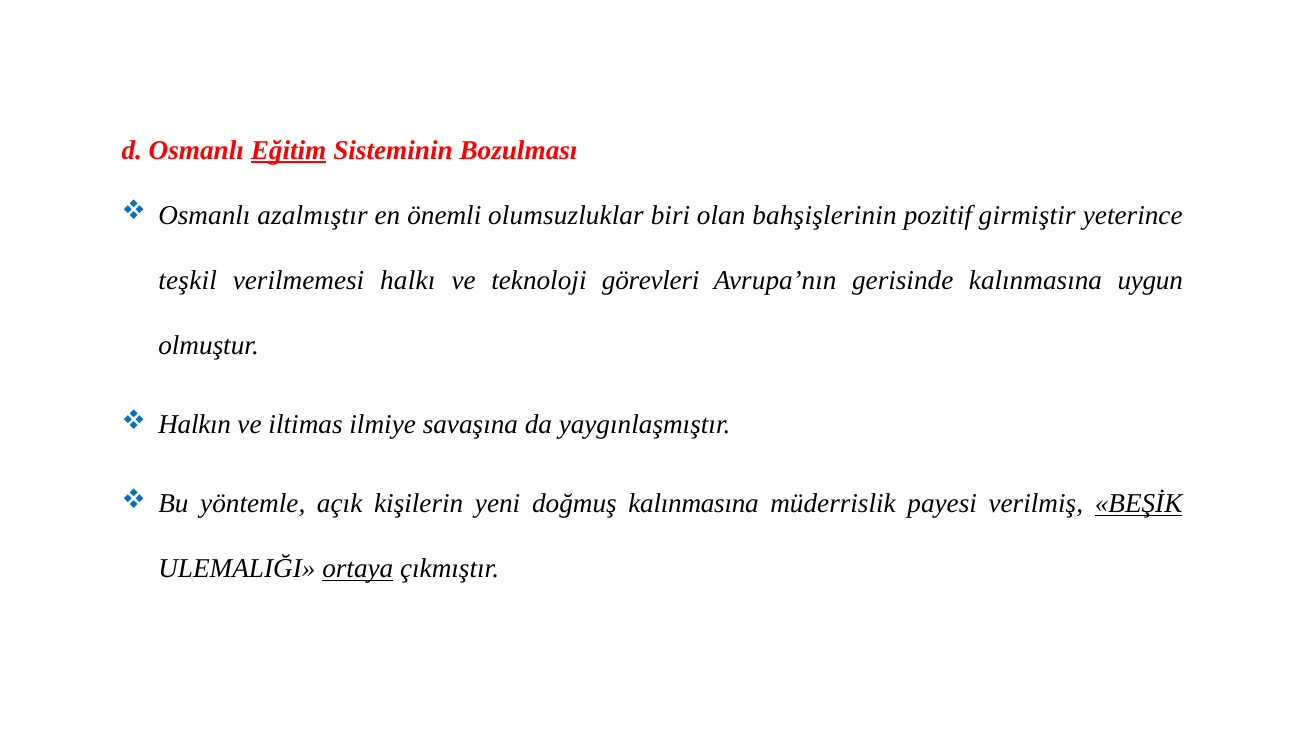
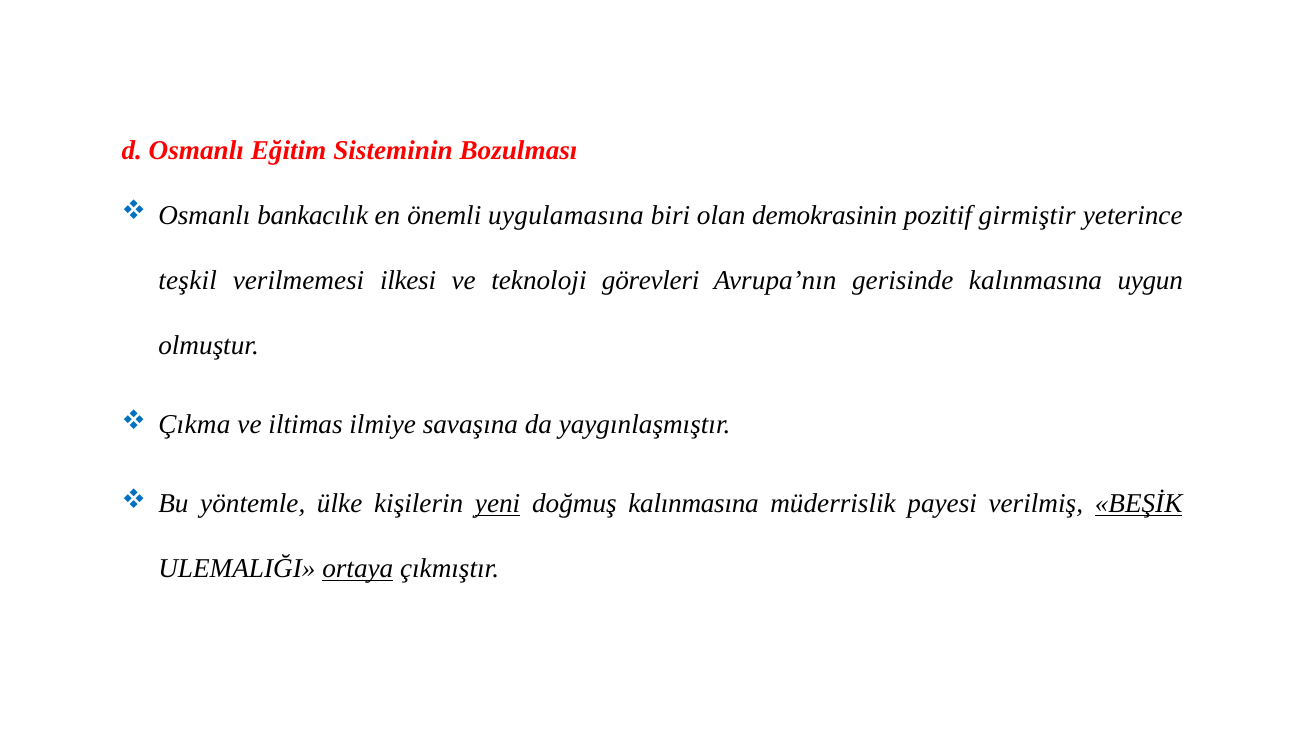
Eğitim underline: present -> none
azalmıştır: azalmıştır -> bankacılık
olumsuzluklar: olumsuzluklar -> uygulamasına
bahşişlerinin: bahşişlerinin -> demokrasinin
halkı: halkı -> ilkesi
Halkın: Halkın -> Çıkma
açık: açık -> ülke
yeni underline: none -> present
